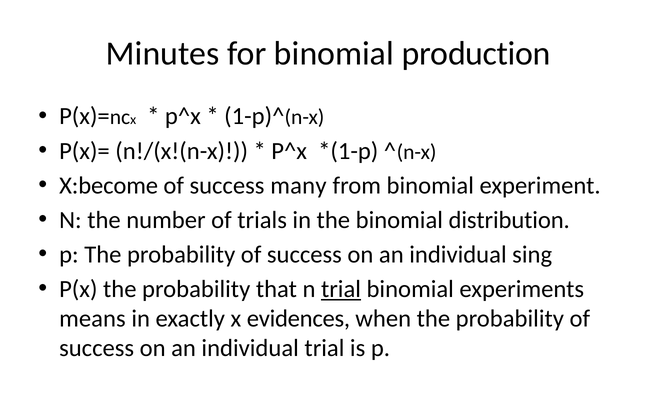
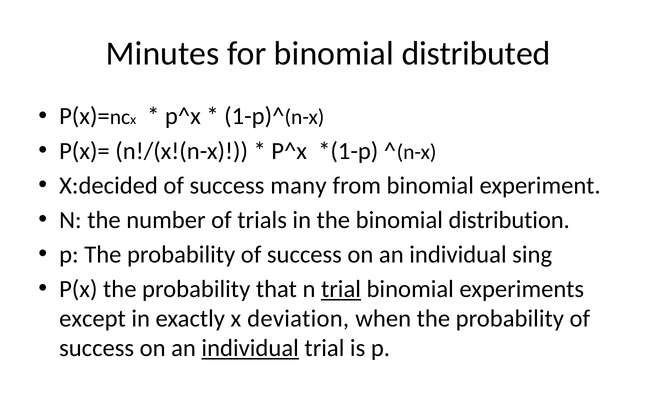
production: production -> distributed
X:become: X:become -> X:decided
means: means -> except
evidences: evidences -> deviation
individual at (250, 348) underline: none -> present
